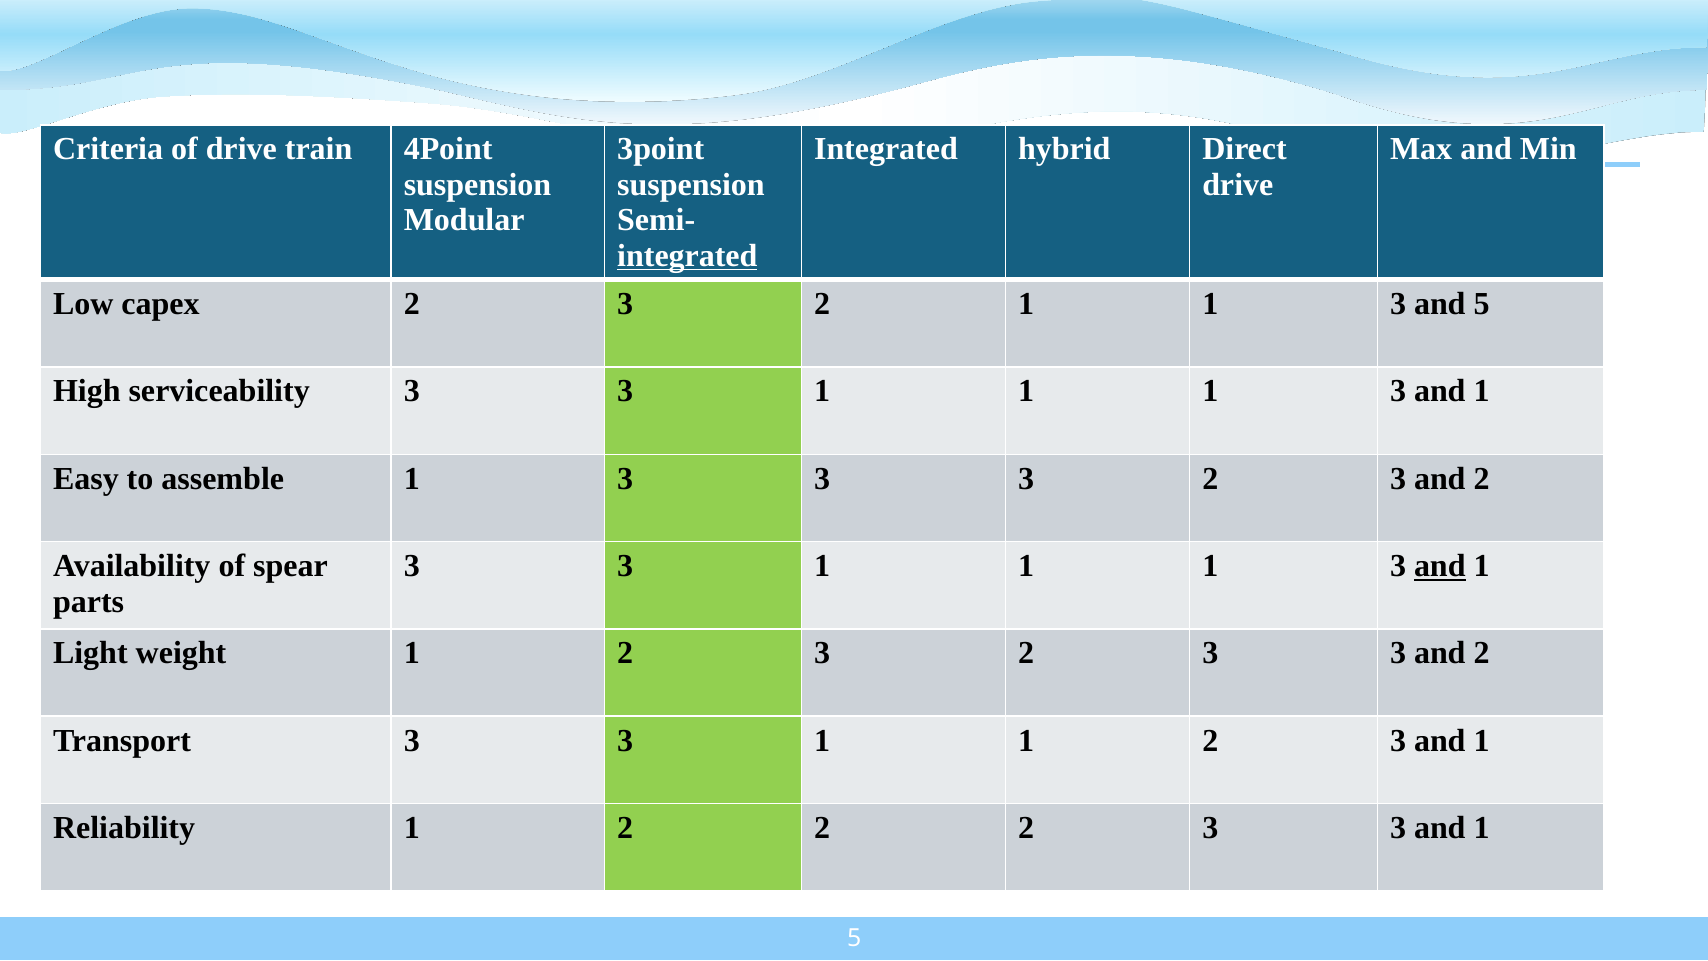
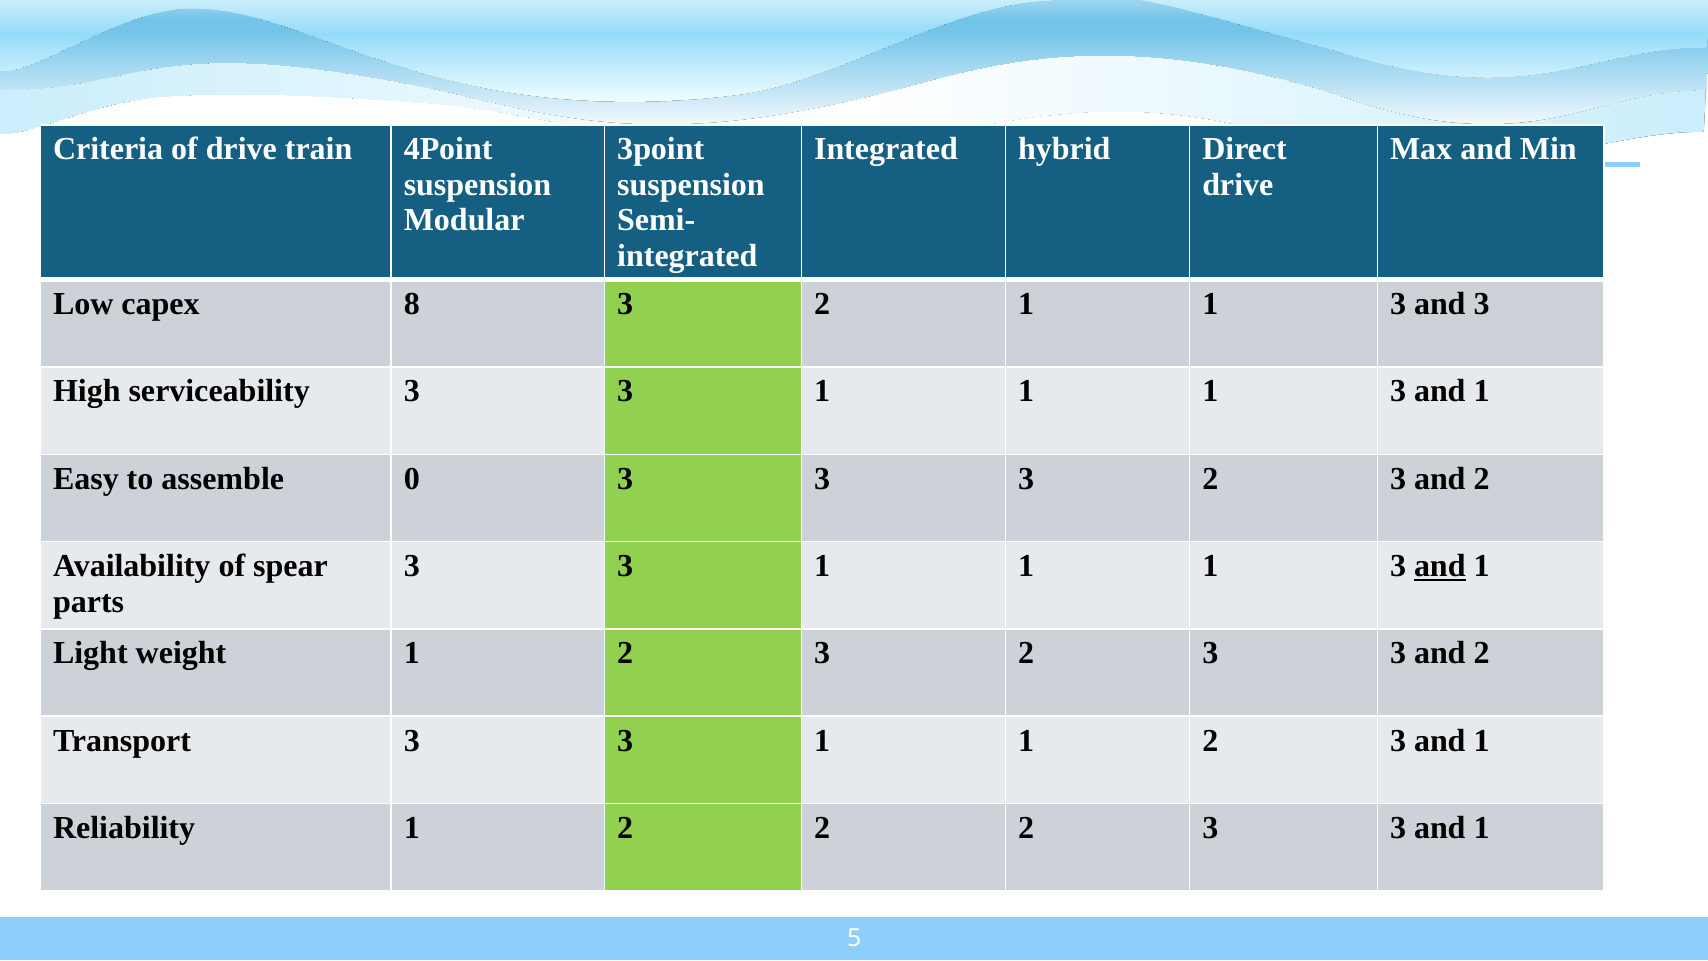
integrated at (687, 256) underline: present -> none
capex 2: 2 -> 8
and 5: 5 -> 3
assemble 1: 1 -> 0
